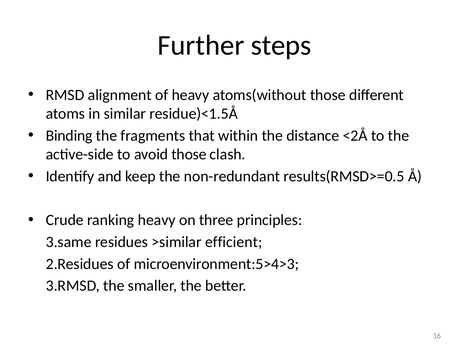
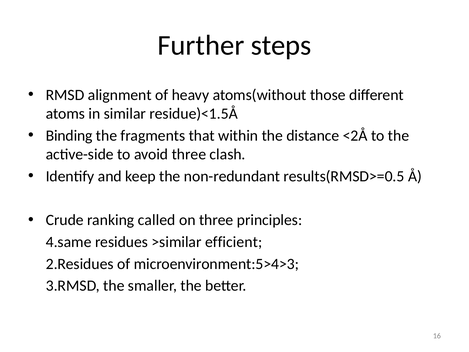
avoid those: those -> three
ranking heavy: heavy -> called
3.same: 3.same -> 4.same
